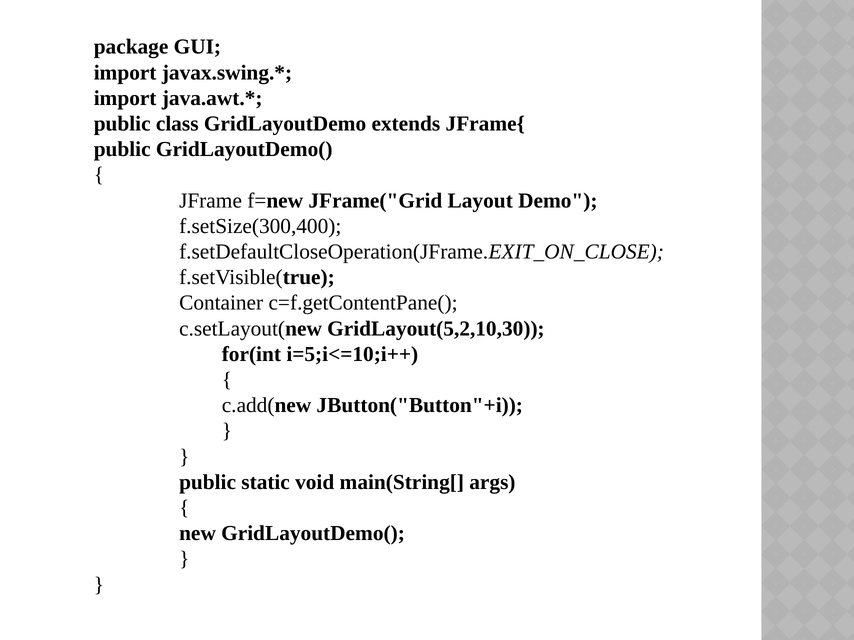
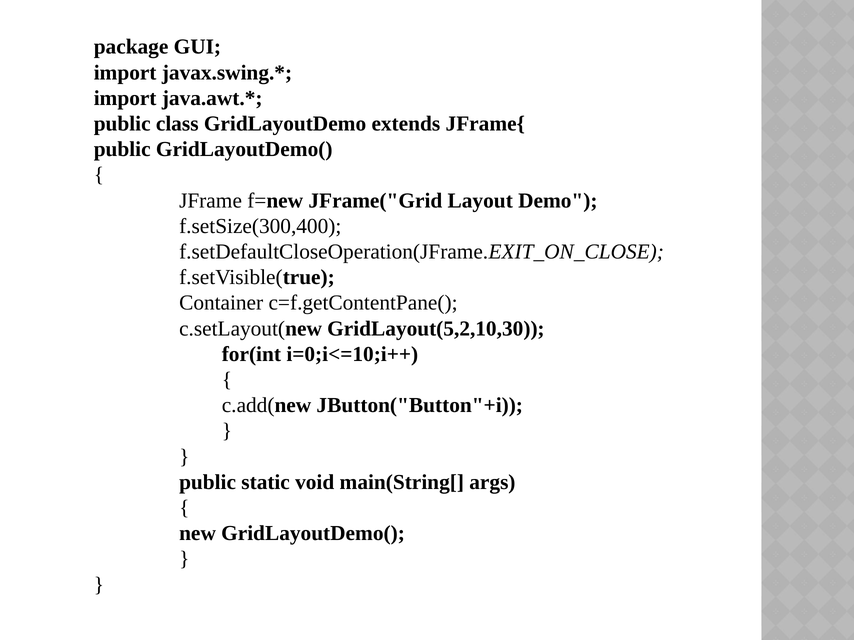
i=5;i<=10;i++: i=5;i<=10;i++ -> i=0;i<=10;i++
